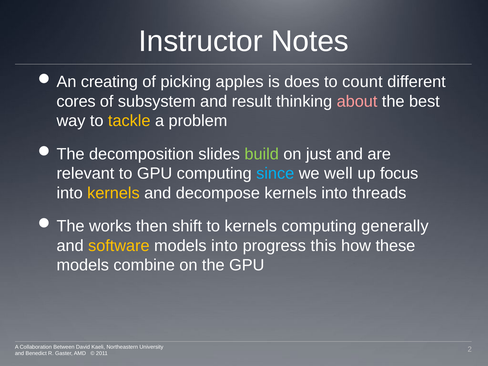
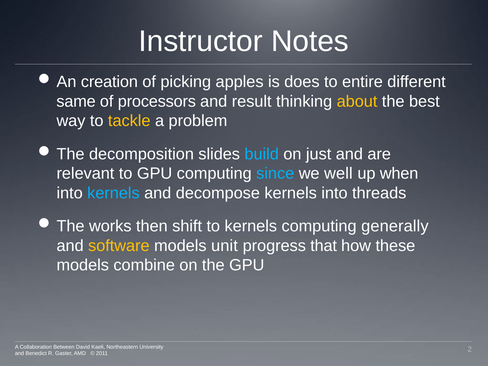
creating: creating -> creation
count: count -> entire
cores: cores -> same
subsystem: subsystem -> processors
about colour: pink -> yellow
build colour: light green -> light blue
focus: focus -> when
kernels at (113, 193) colour: yellow -> light blue
models into: into -> unit
this: this -> that
